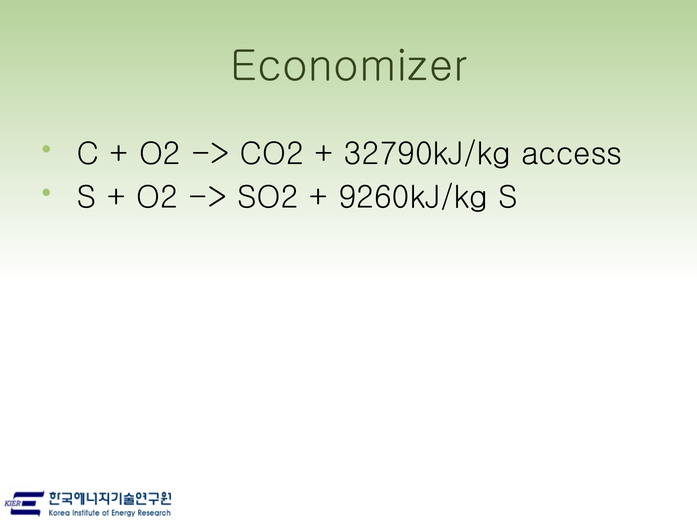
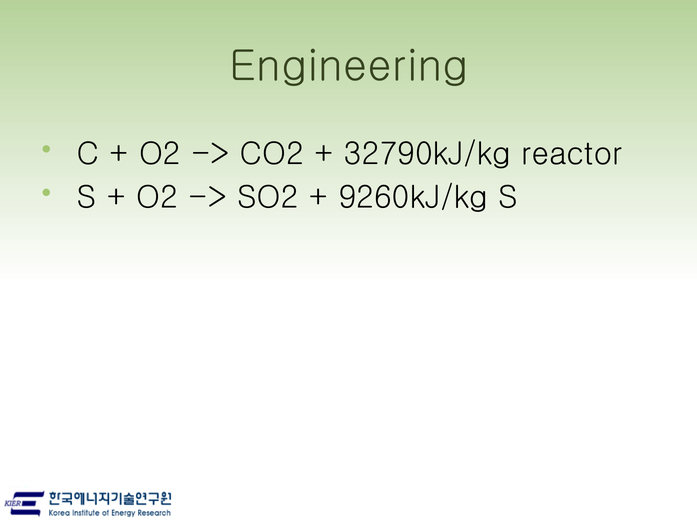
Economizer: Economizer -> Engineering
access: access -> reactor
